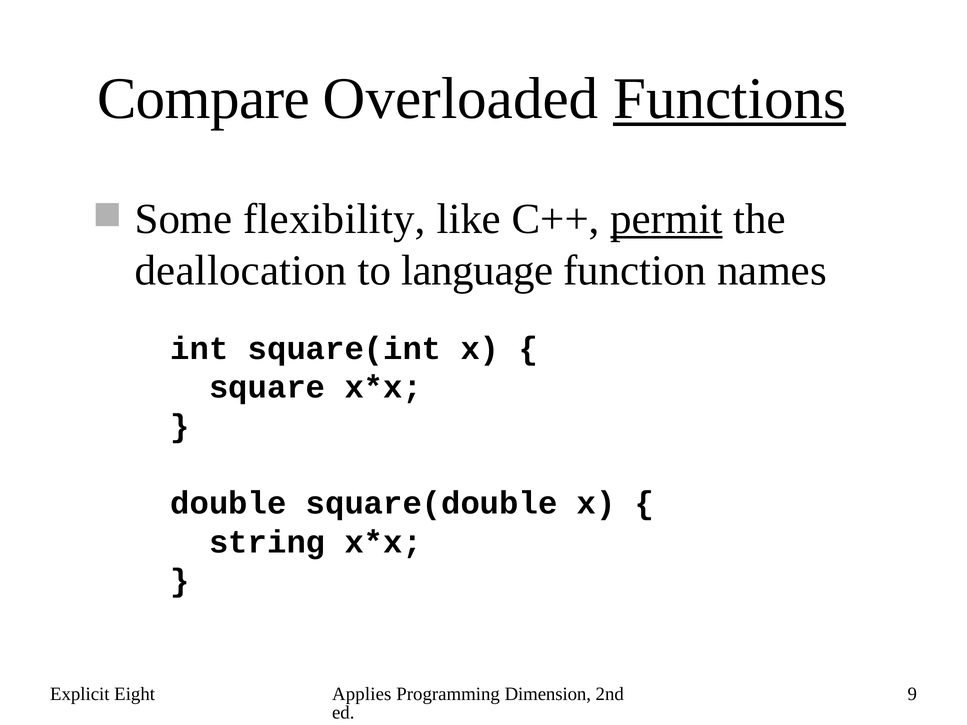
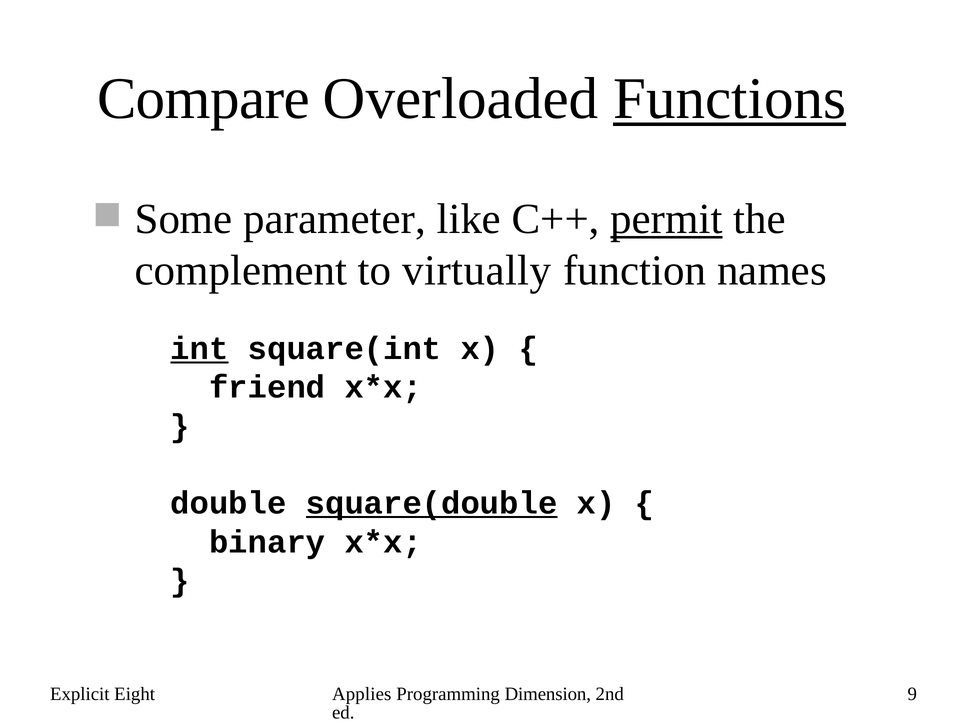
flexibility: flexibility -> parameter
deallocation: deallocation -> complement
language: language -> virtually
int underline: none -> present
square: square -> friend
square(double underline: none -> present
string: string -> binary
